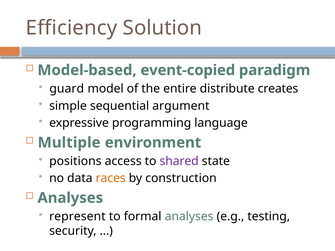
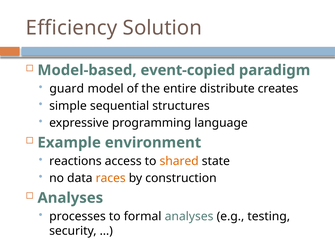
argument: argument -> structures
Multiple: Multiple -> Example
positions: positions -> reactions
shared colour: purple -> orange
represent: represent -> processes
